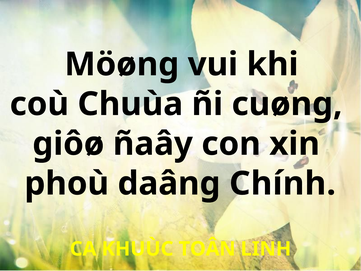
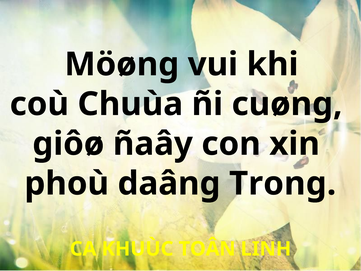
Chính: Chính -> Trong
